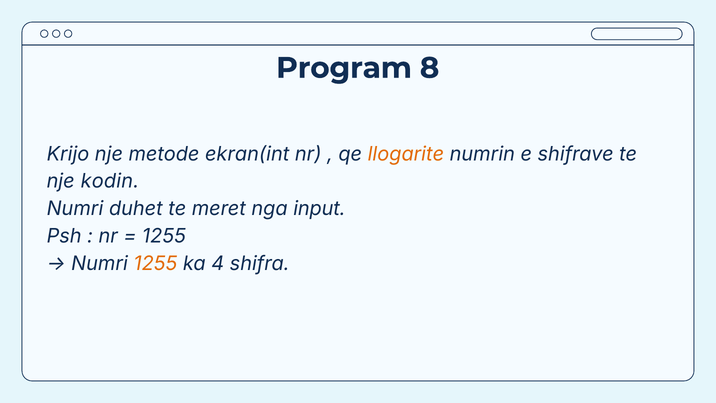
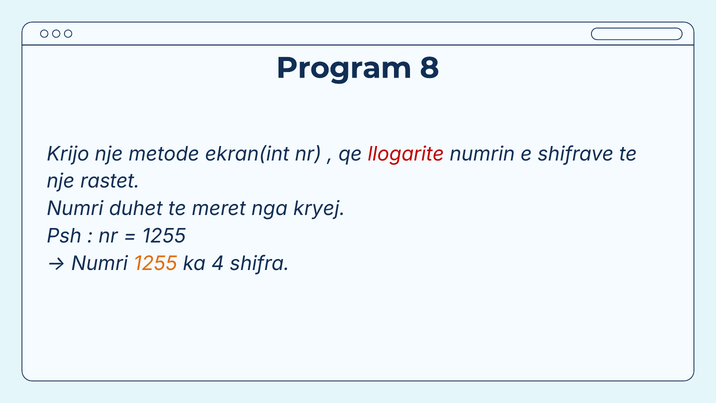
llogarite colour: orange -> red
kodin: kodin -> rastet
input: input -> kryej
